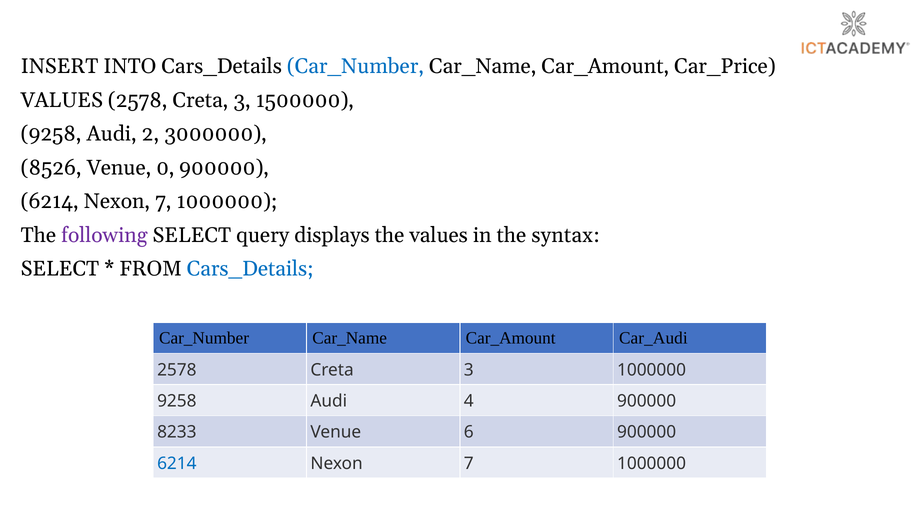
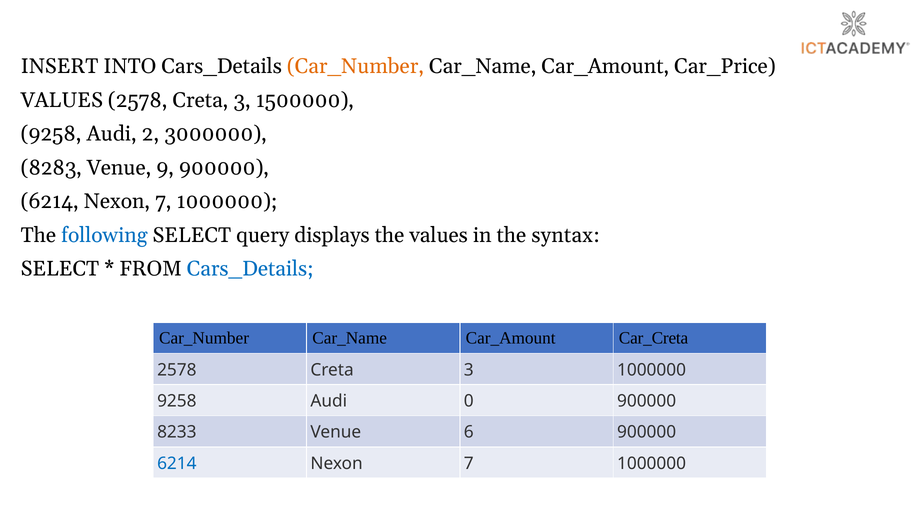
Car_Number at (355, 66) colour: blue -> orange
8526: 8526 -> 8283
0: 0 -> 9
following colour: purple -> blue
Car_Audi: Car_Audi -> Car_Creta
4: 4 -> 0
